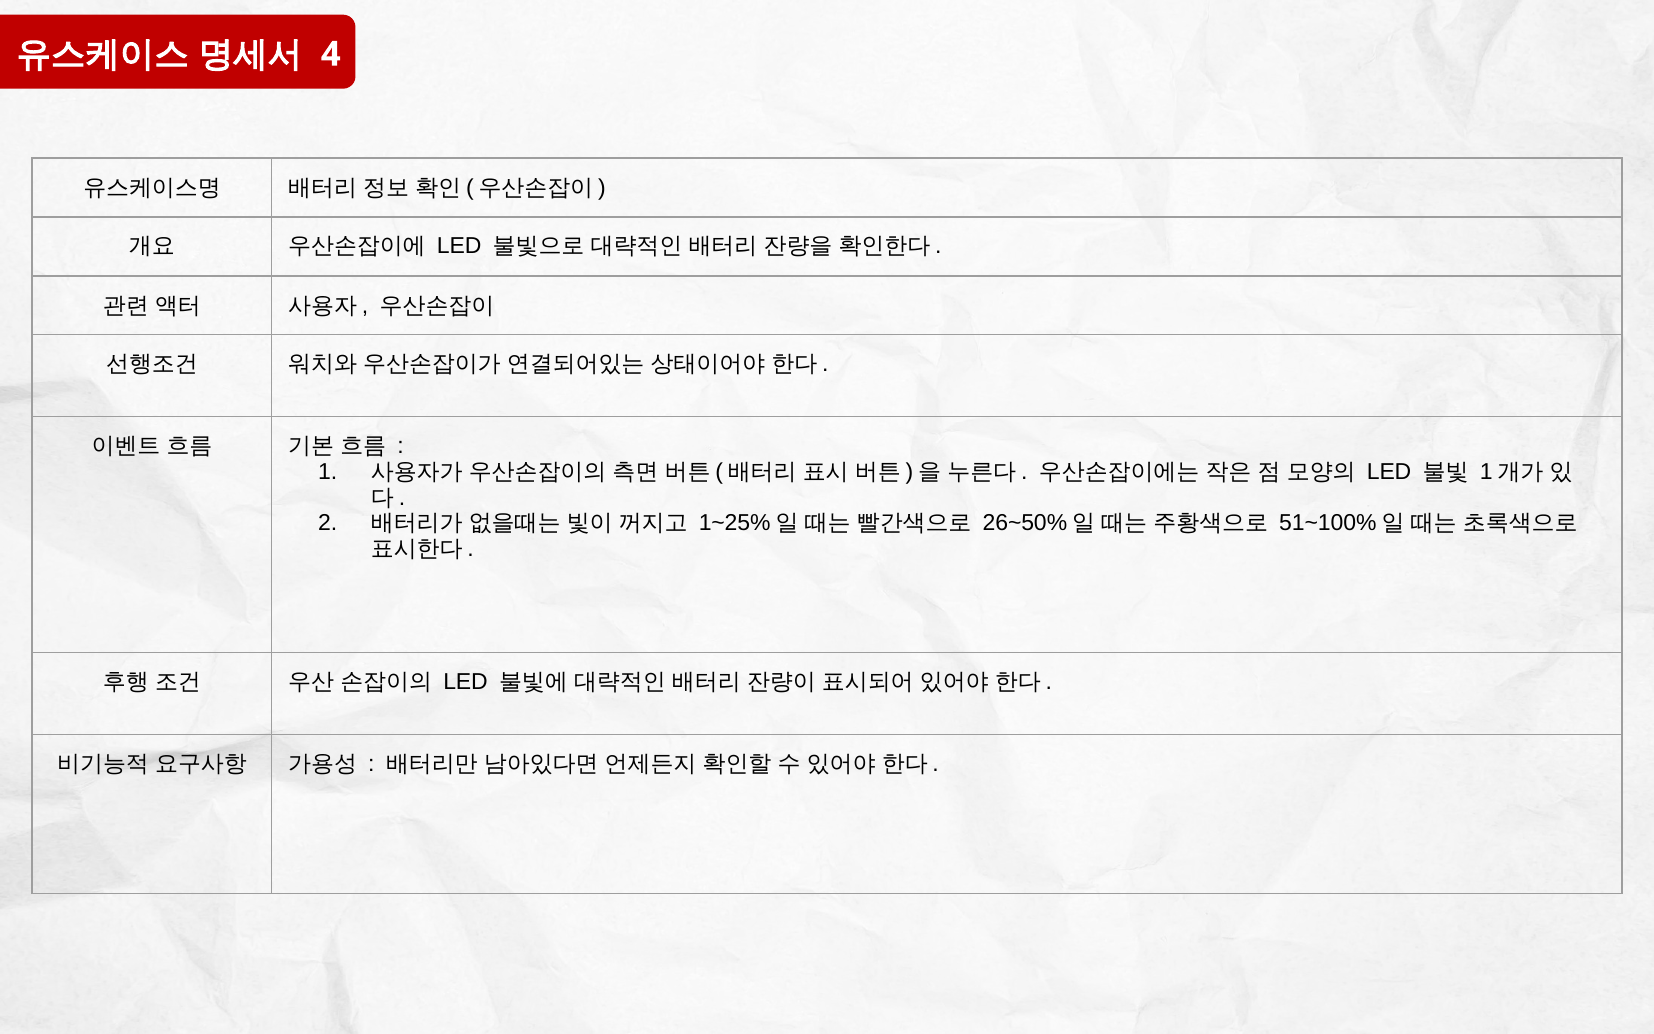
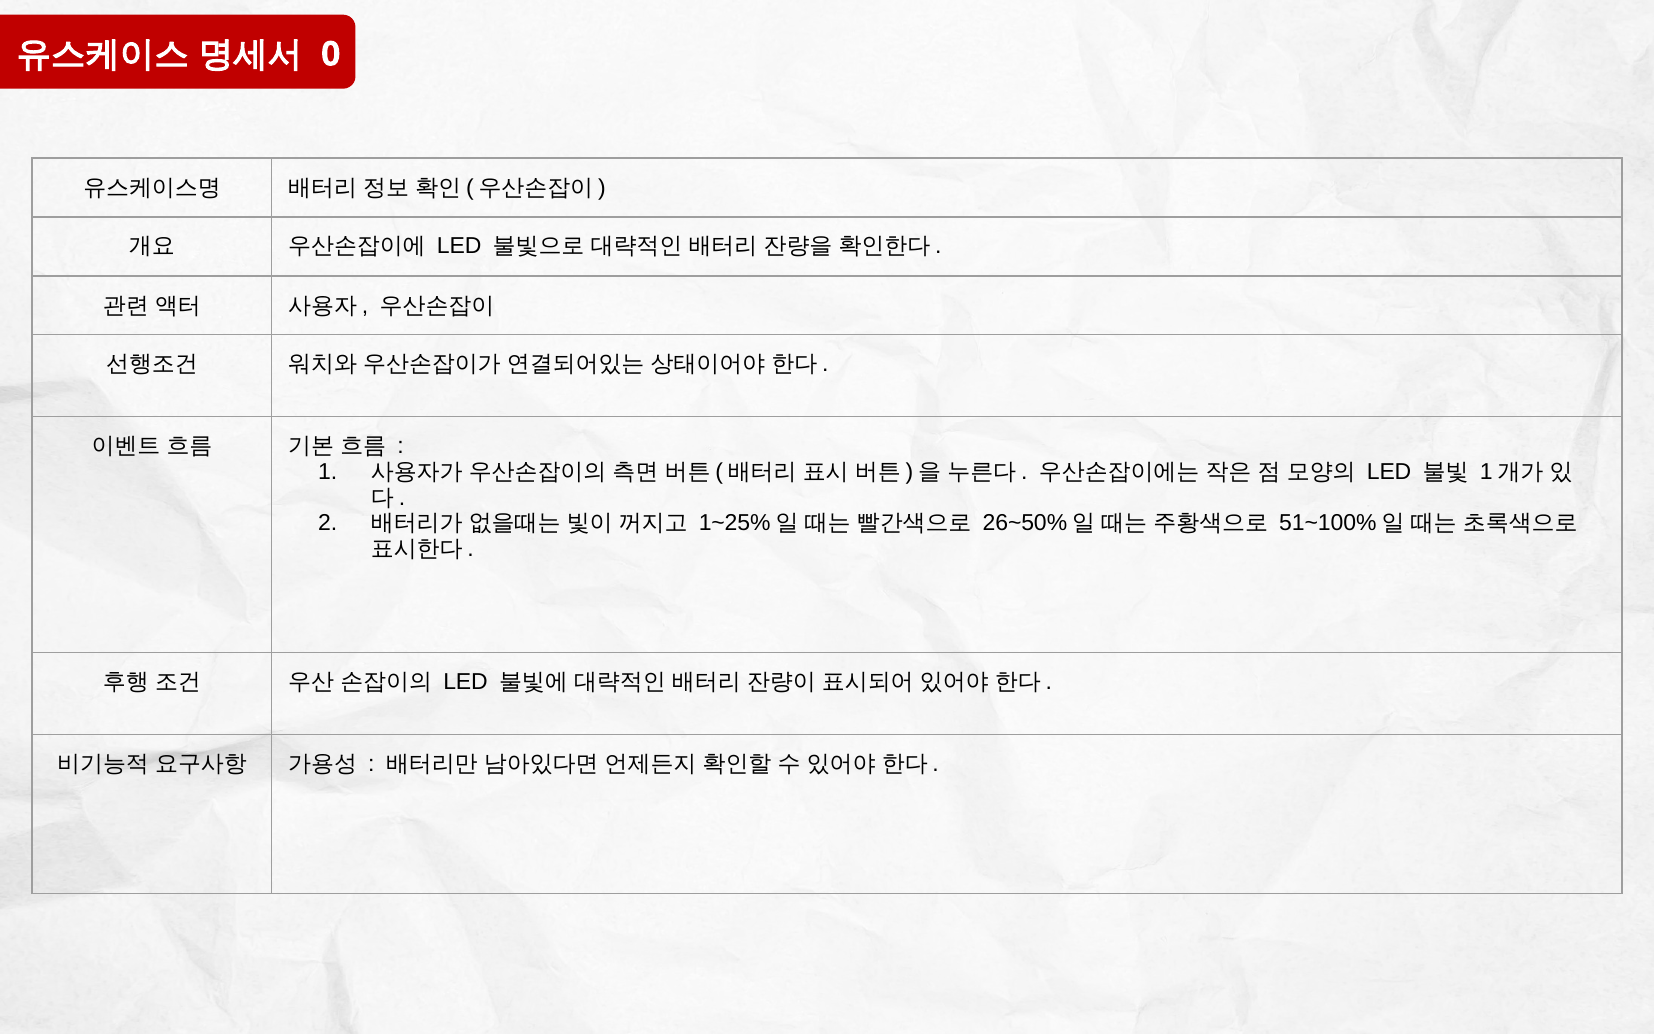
4: 4 -> 0
